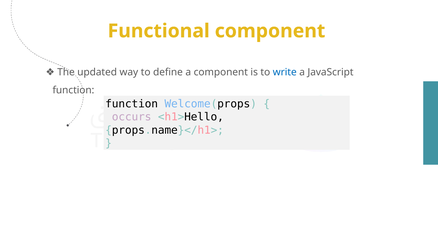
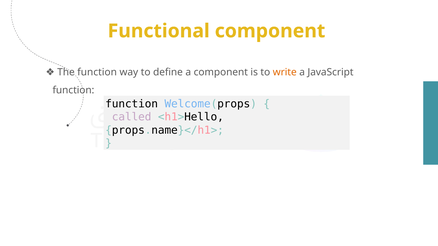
The updated: updated -> function
write colour: blue -> orange
occurs: occurs -> called
